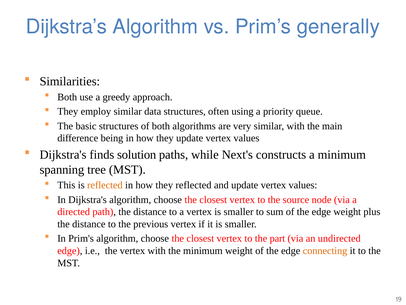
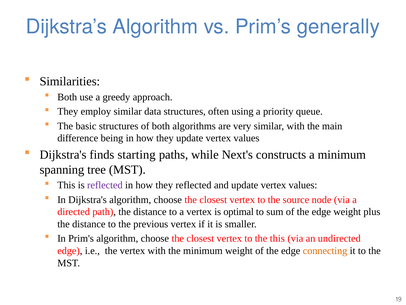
solution: solution -> starting
reflected at (105, 185) colour: orange -> purple
vertex is smaller: smaller -> optimal
the part: part -> this
